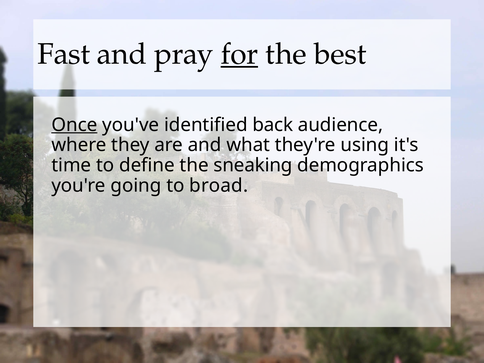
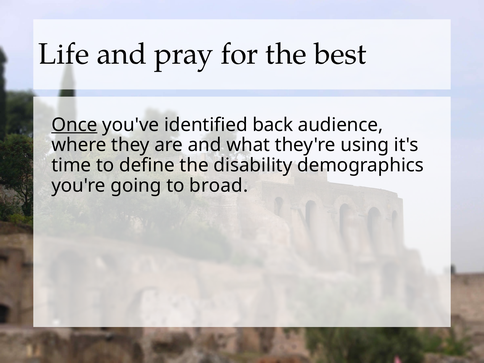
Fast: Fast -> Life
for underline: present -> none
sneaking: sneaking -> disability
